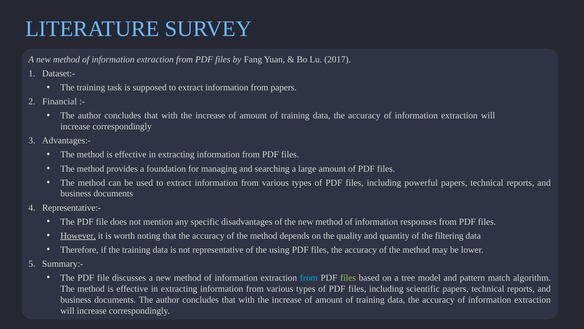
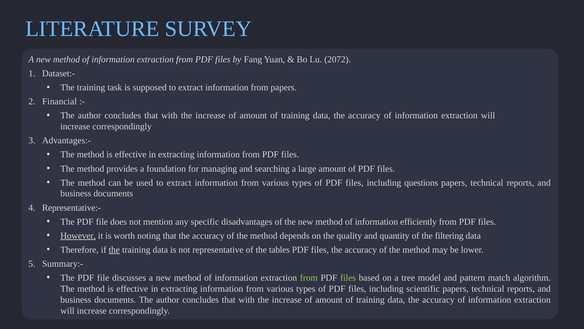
2017: 2017 -> 2072
powerful: powerful -> questions
responses: responses -> efficiently
the at (114, 249) underline: none -> present
using: using -> tables
from at (309, 277) colour: light blue -> light green
